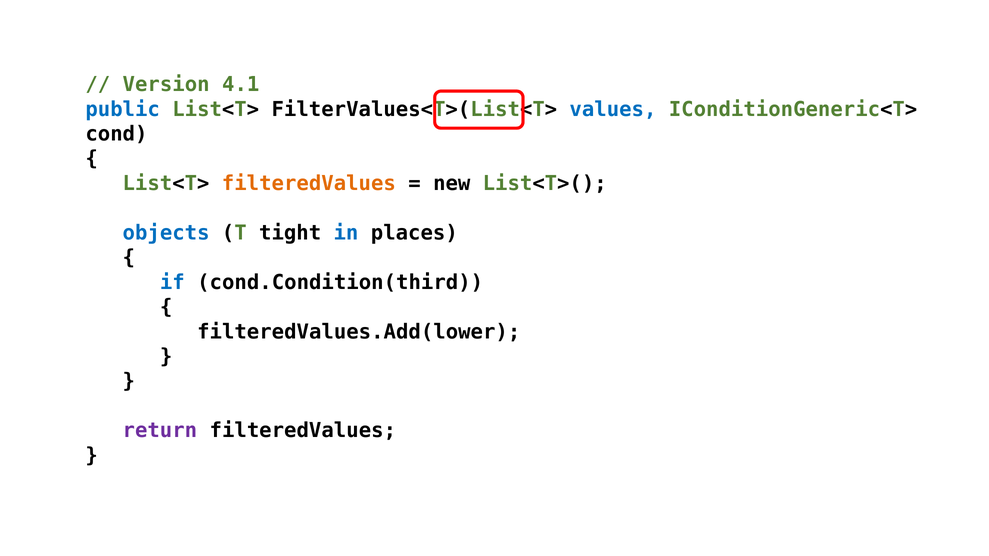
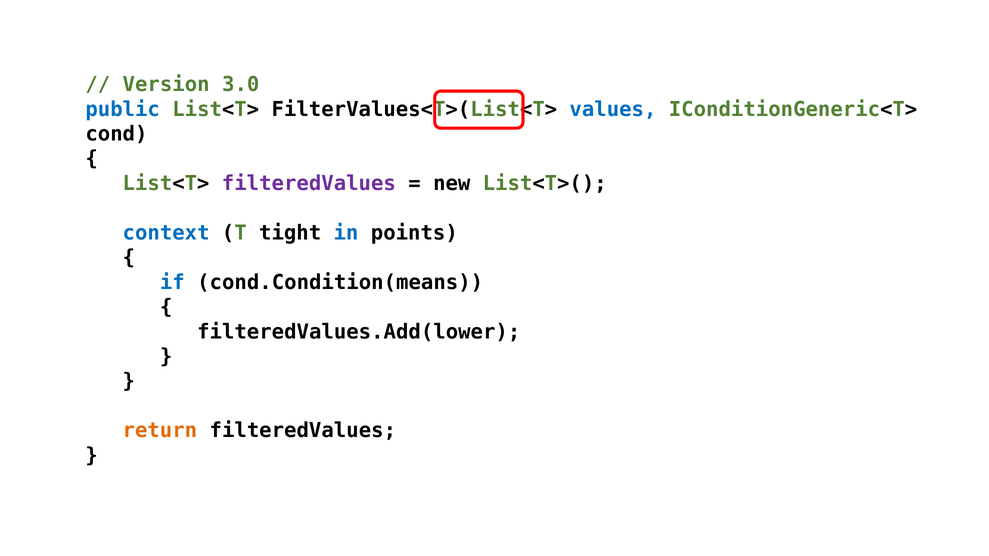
4.1: 4.1 -> 3.0
filteredValues at (309, 184) colour: orange -> purple
objects: objects -> context
places: places -> points
cond.Condition(third: cond.Condition(third -> cond.Condition(means
return colour: purple -> orange
